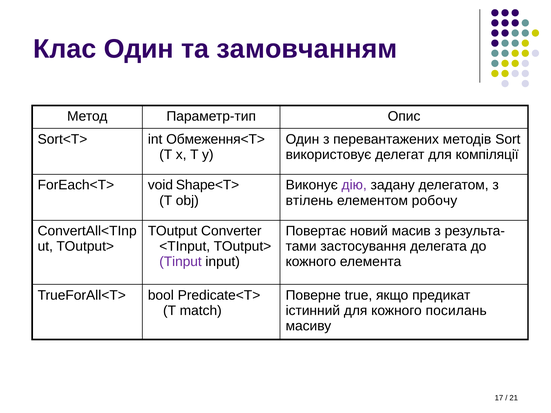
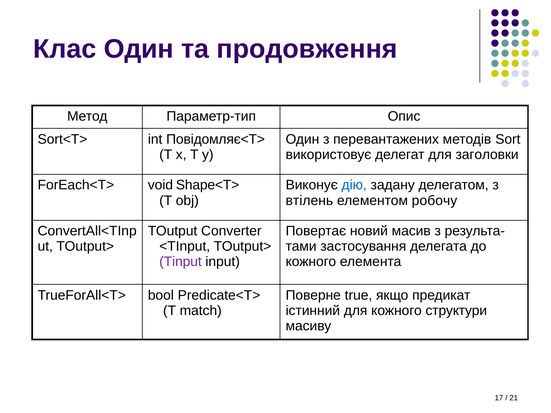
замовчанням: замовчанням -> продовження
Обмеження<T>: Обмеження<T> -> Повідомляє<T>
компіляції: компіляції -> заголовки
дію colour: purple -> blue
посилань: посилань -> структури
